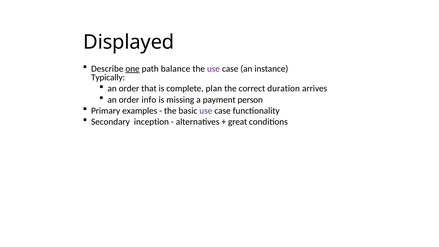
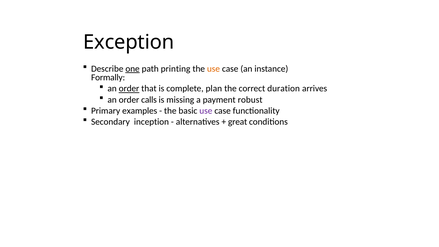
Displayed: Displayed -> Exception
balance: balance -> printing
use at (213, 69) colour: purple -> orange
Typically: Typically -> Formally
order at (129, 89) underline: none -> present
info: info -> calls
person: person -> robust
